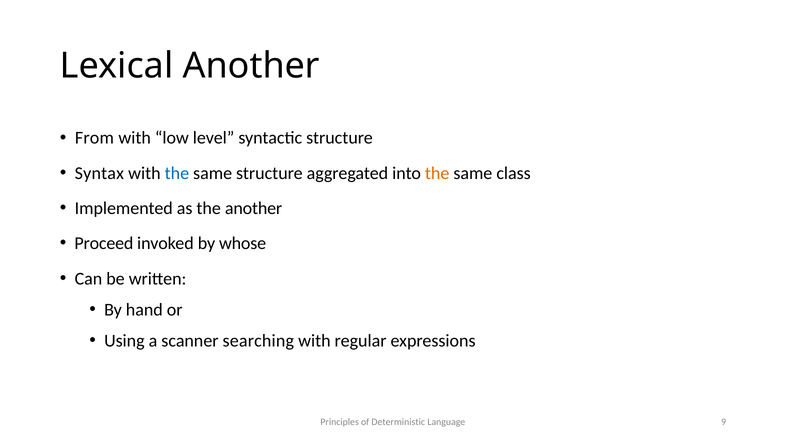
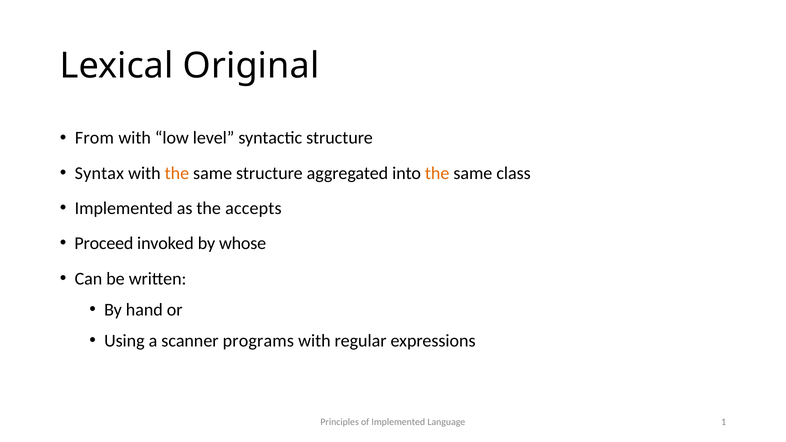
Lexical Another: Another -> Original
the at (177, 173) colour: blue -> orange
the another: another -> accepts
searching: searching -> programs
of Deterministic: Deterministic -> Implemented
9: 9 -> 1
